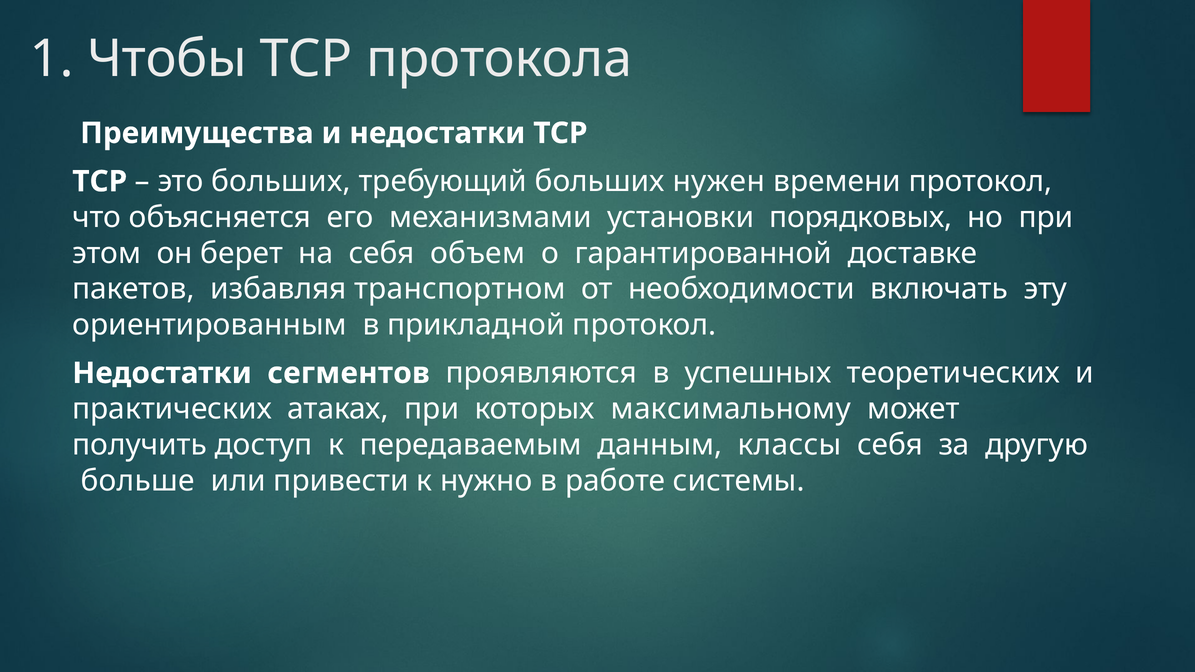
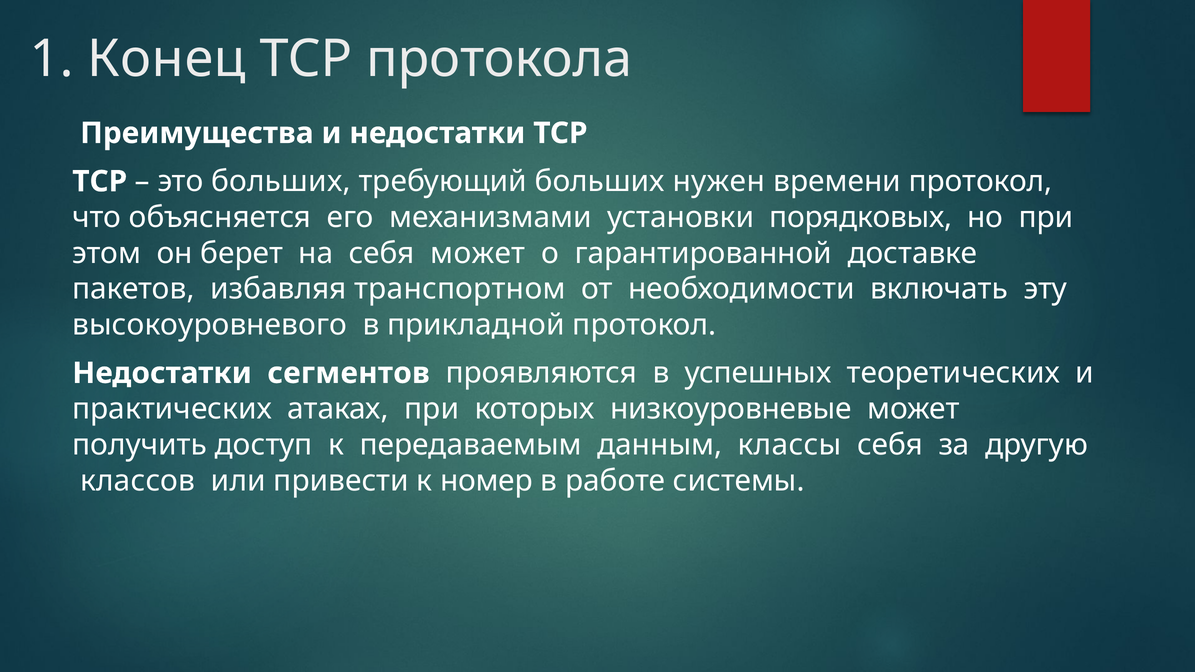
Чтобы: Чтобы -> Конец
себя объем: объем -> может
ориентированным: ориентированным -> высокоуровневого
максимальному: максимальному -> низкоуровневые
больше: больше -> классов
нужно: нужно -> номер
